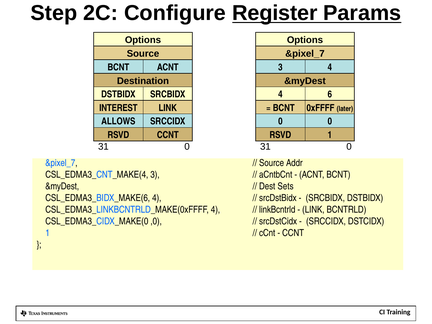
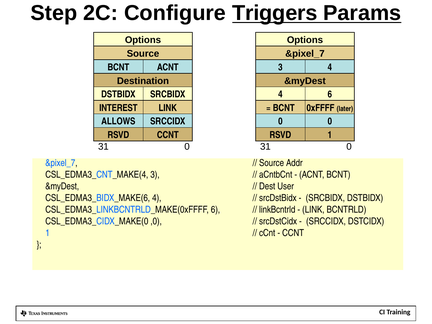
Register: Register -> Triggers
Sets: Sets -> User
CSL_EDMA3_LINKBCNTRLD_MAKE(0xFFFF 4: 4 -> 6
